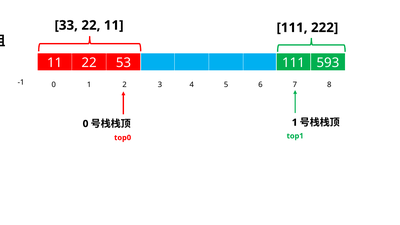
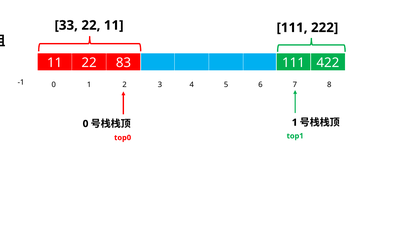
53: 53 -> 83
593: 593 -> 422
